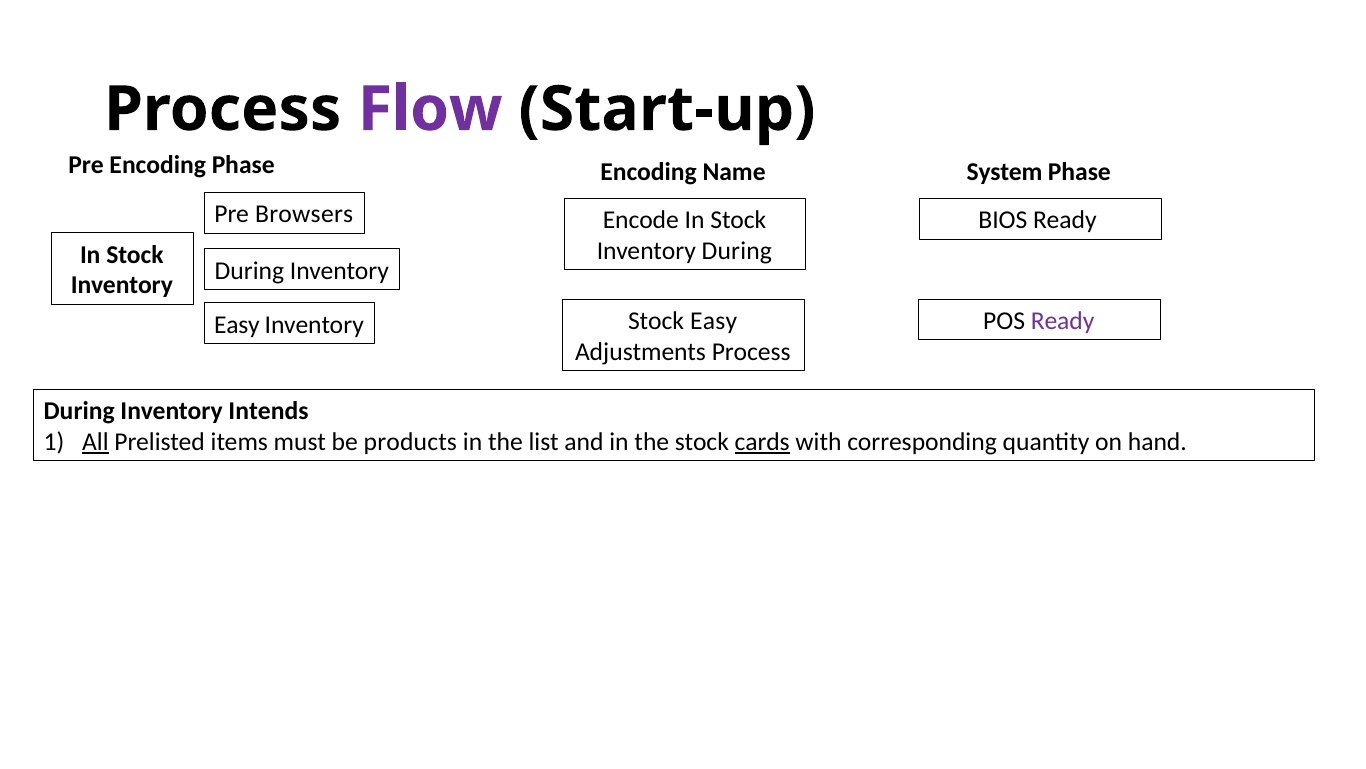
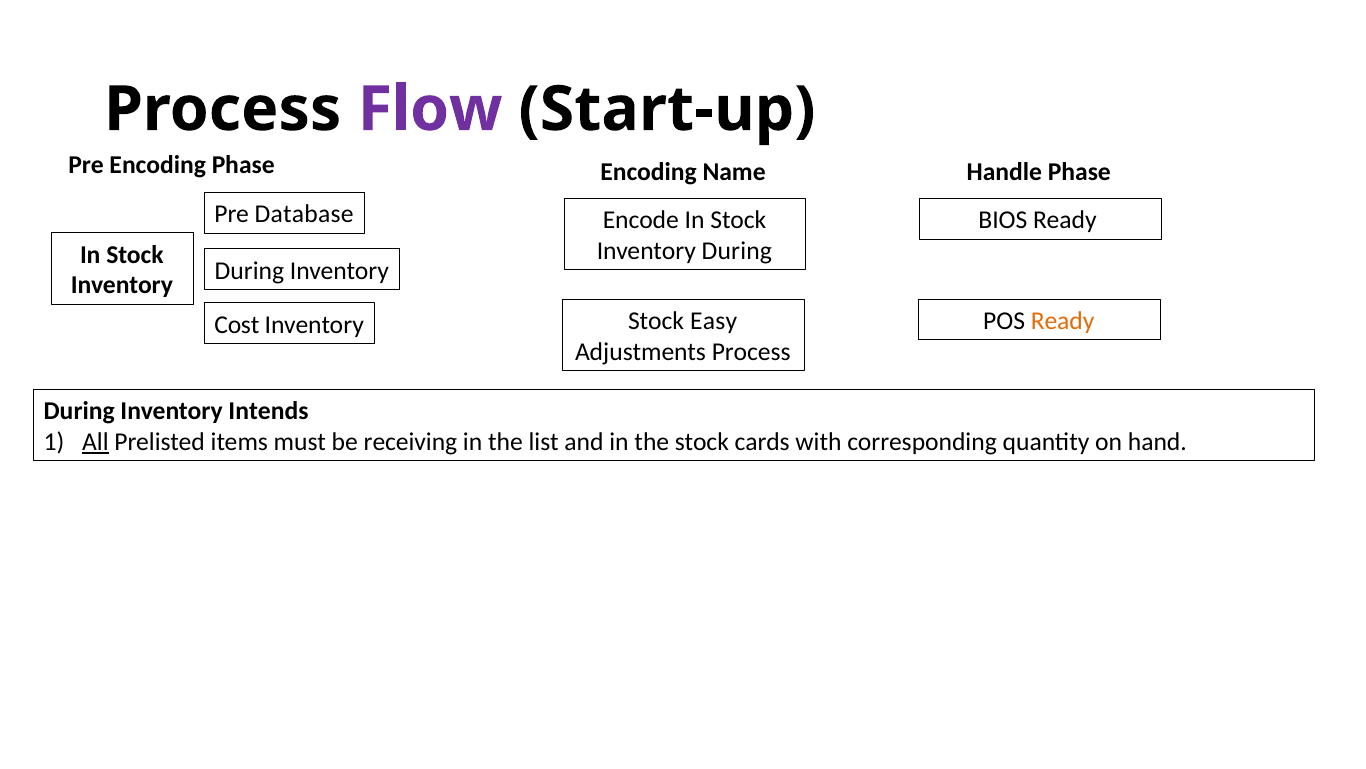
System: System -> Handle
Browsers: Browsers -> Database
Ready at (1063, 321) colour: purple -> orange
Easy at (237, 324): Easy -> Cost
products: products -> receiving
cards underline: present -> none
